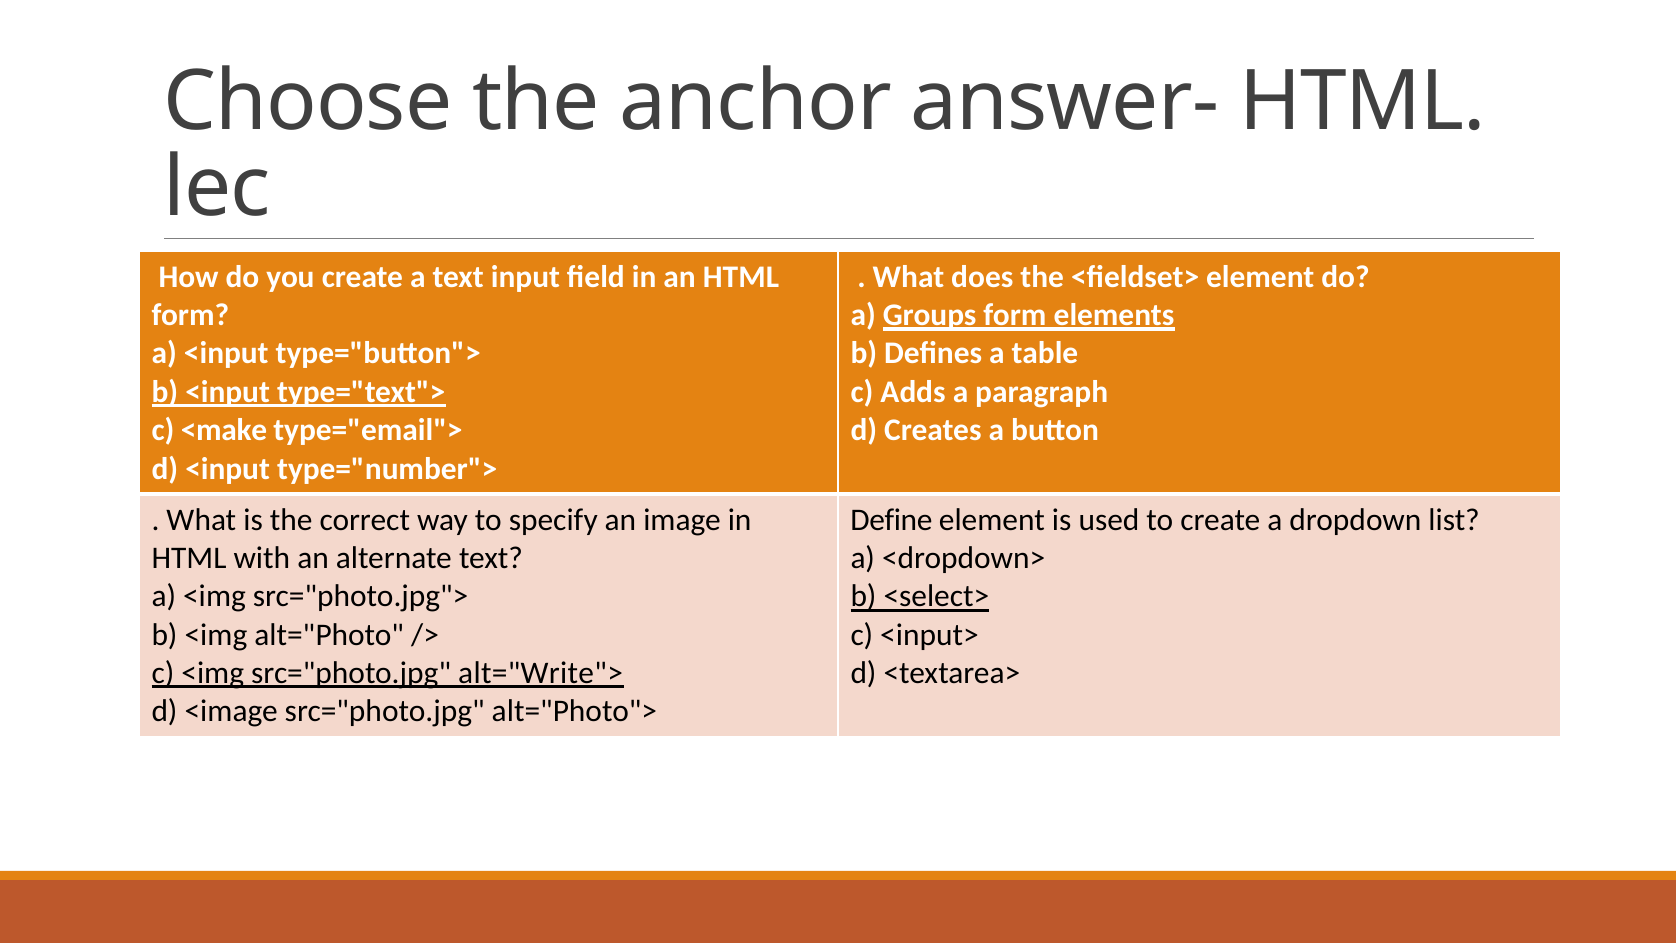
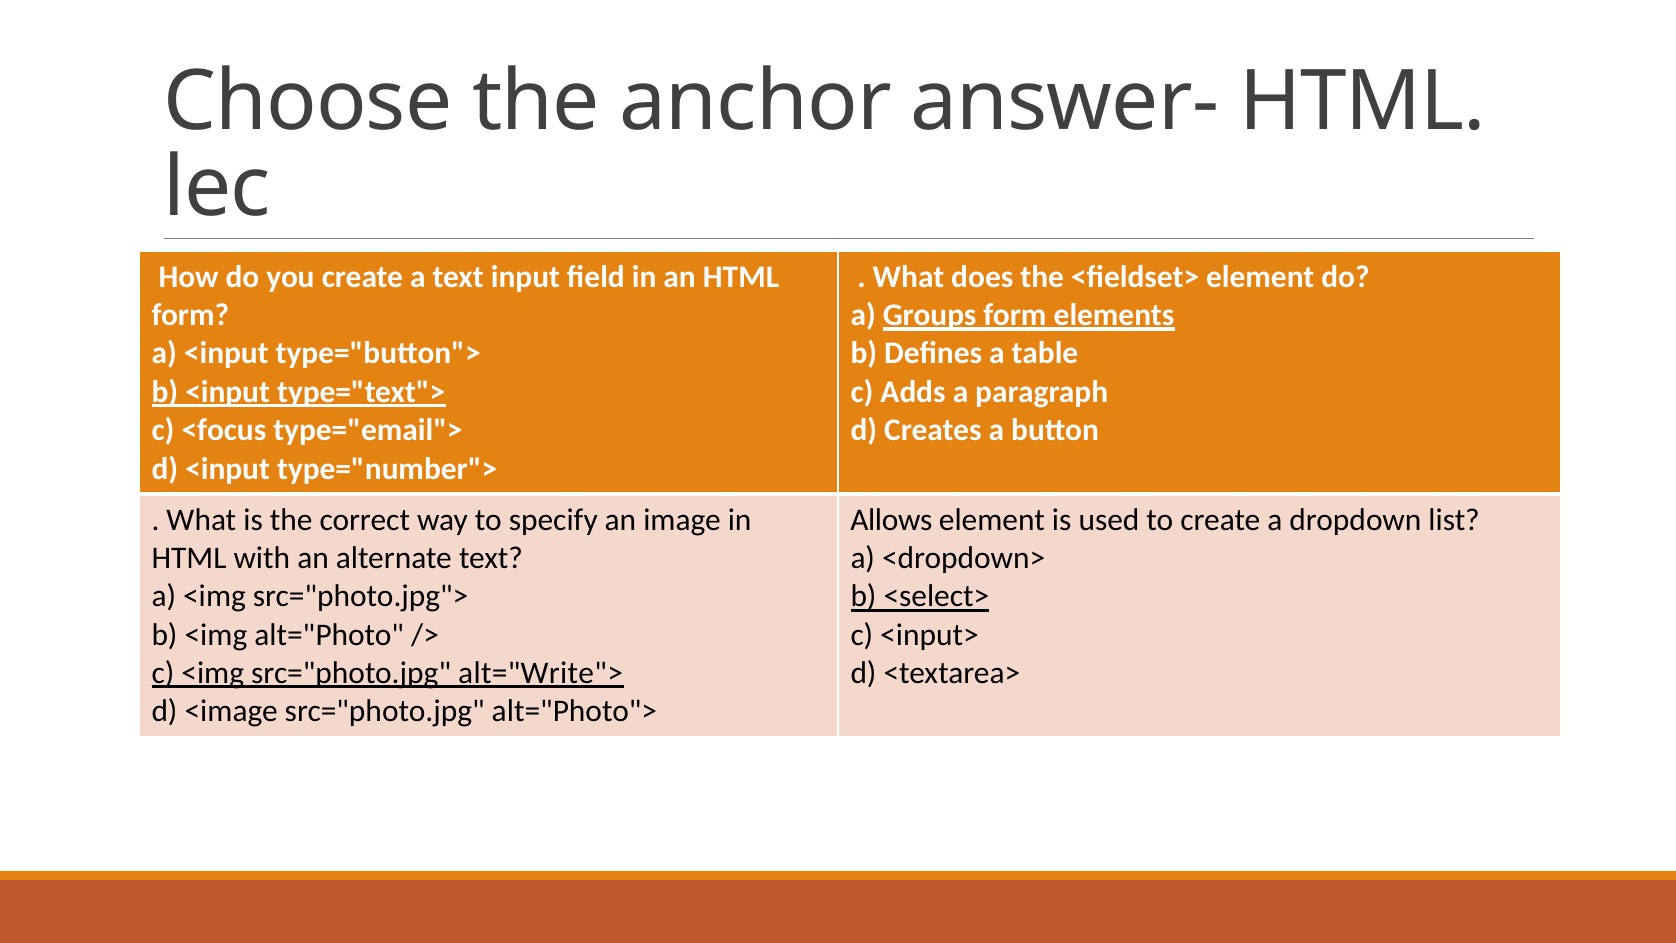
<make: <make -> <focus
Define: Define -> Allows
